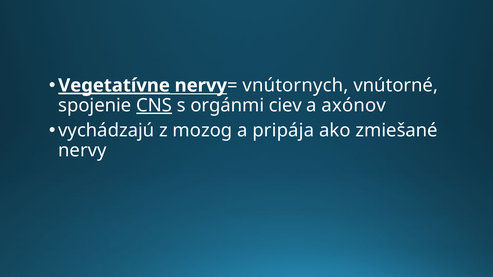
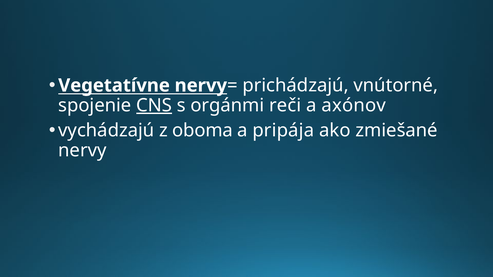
Vegetatívne underline: present -> none
vnútornych: vnútornych -> prichádzajú
ciev: ciev -> reči
mozog: mozog -> oboma
